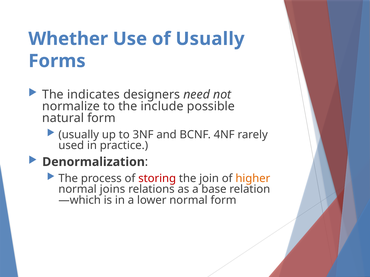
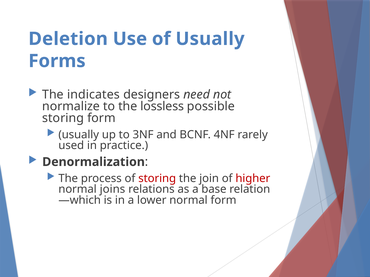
Whether: Whether -> Deletion
include: include -> lossless
natural at (63, 118): natural -> storing
higher colour: orange -> red
